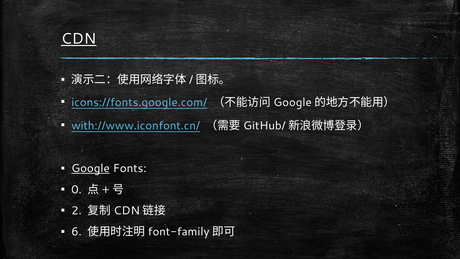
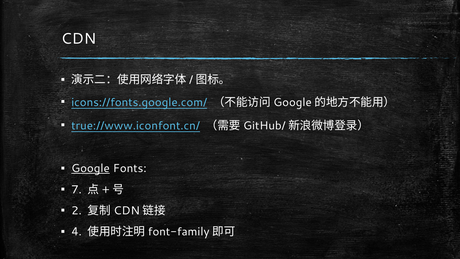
CDN underline: present -> none
with://www.iconfont.cn/: with://www.iconfont.cn/ -> true://www.iconfont.cn/
0: 0 -> 7
6: 6 -> 4
